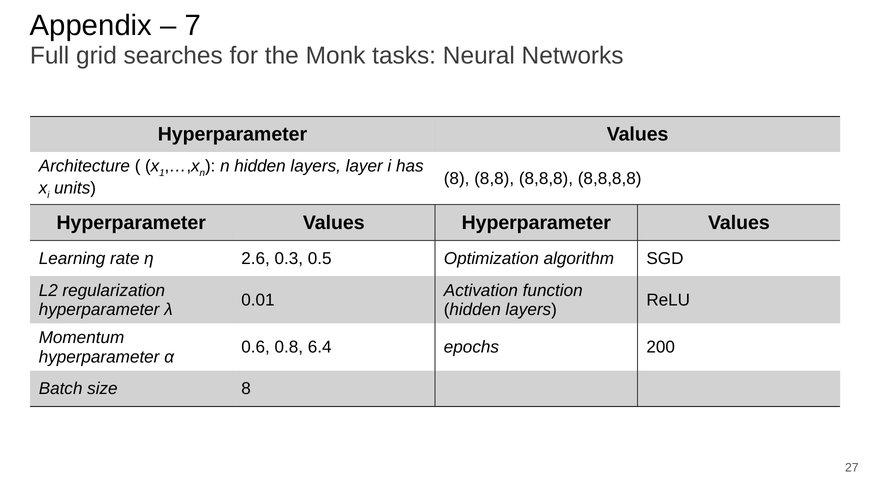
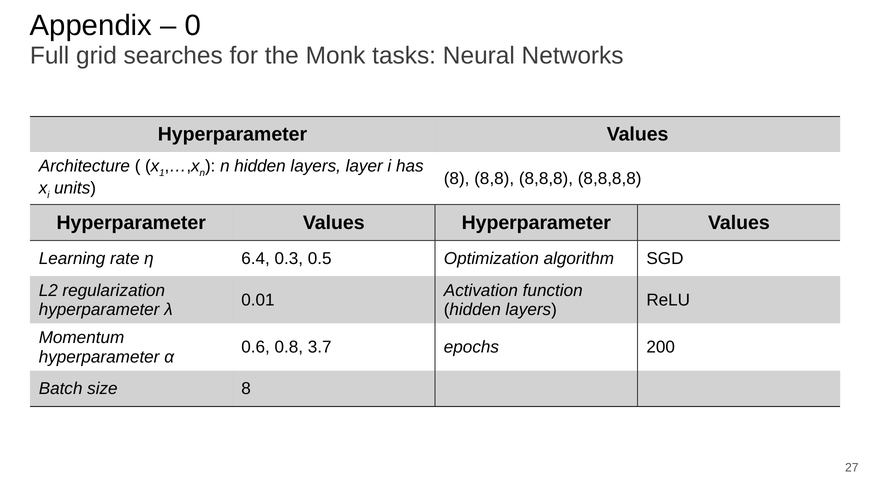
7: 7 -> 0
2.6: 2.6 -> 6.4
6.4: 6.4 -> 3.7
